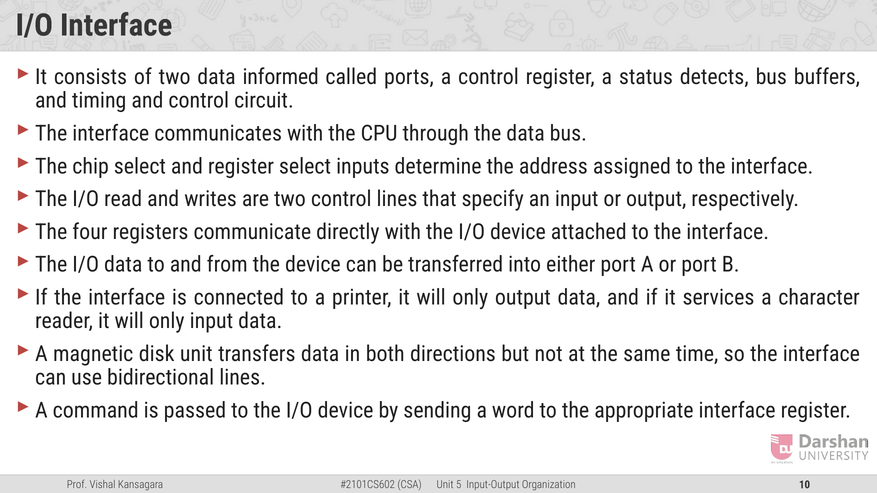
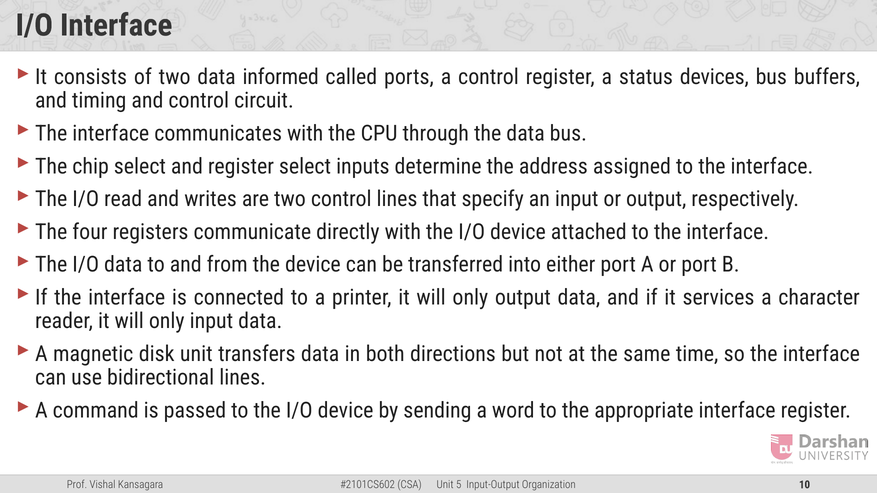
detects: detects -> devices
